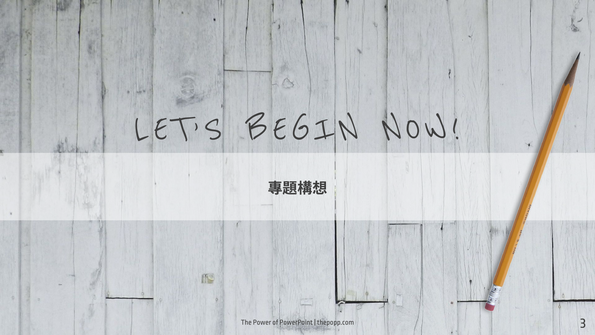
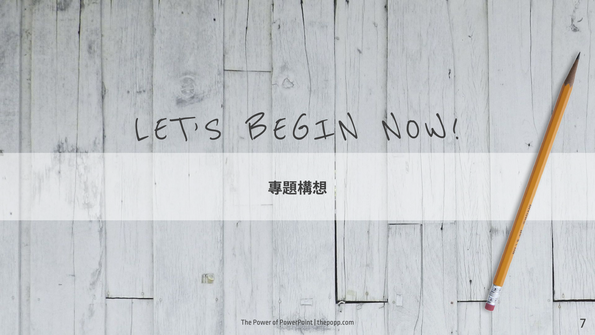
3: 3 -> 7
